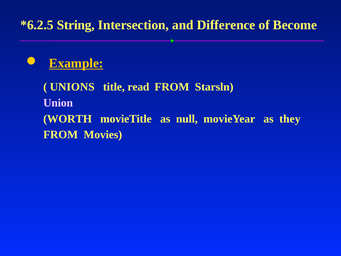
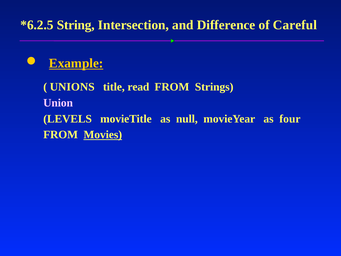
Become: Become -> Careful
Starsln: Starsln -> Strings
WORTH: WORTH -> LEVELS
they: they -> four
Movies underline: none -> present
